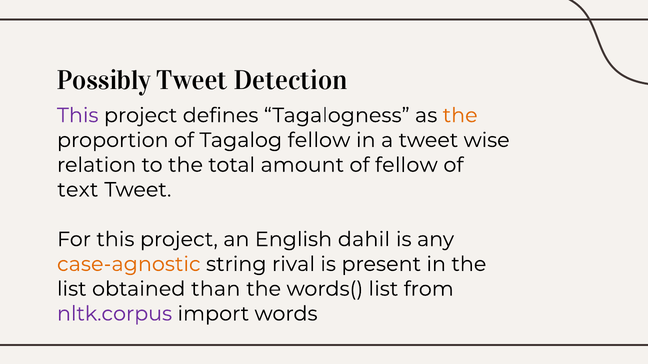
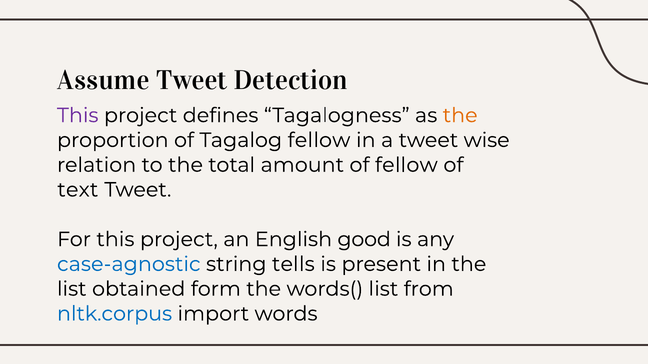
Possibly: Possibly -> Assume
dahil: dahil -> good
case-agnostic colour: orange -> blue
rival: rival -> tells
than: than -> form
nltk.corpus colour: purple -> blue
